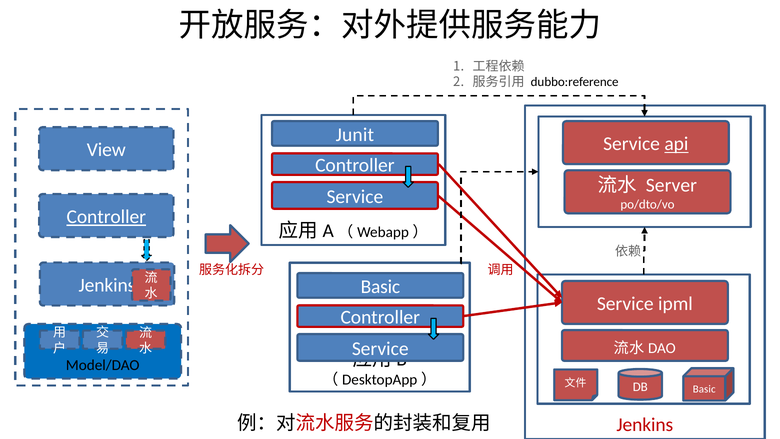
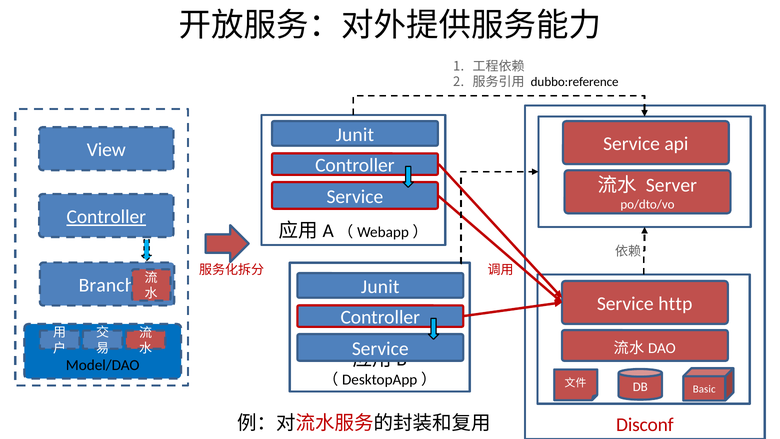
api underline: present -> none
Jenkins at (107, 285): Jenkins -> Branch
Basic at (380, 287): Basic -> Junit
ipml: ipml -> http
Jenkins at (645, 425): Jenkins -> Disconf
